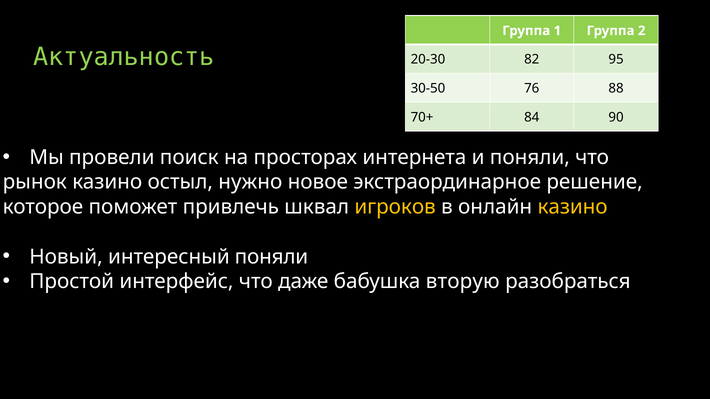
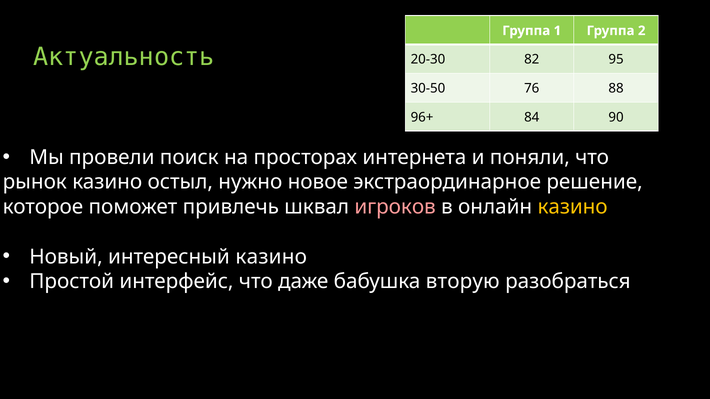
70+: 70+ -> 96+
игроков colour: yellow -> pink
интересный поняли: поняли -> казино
